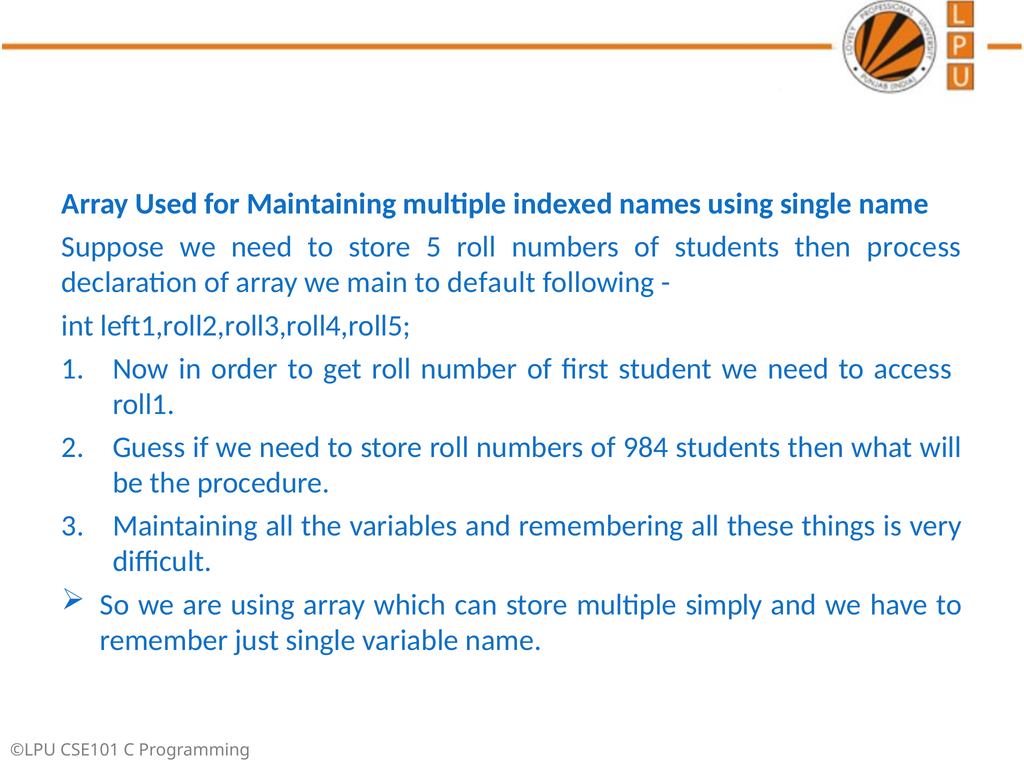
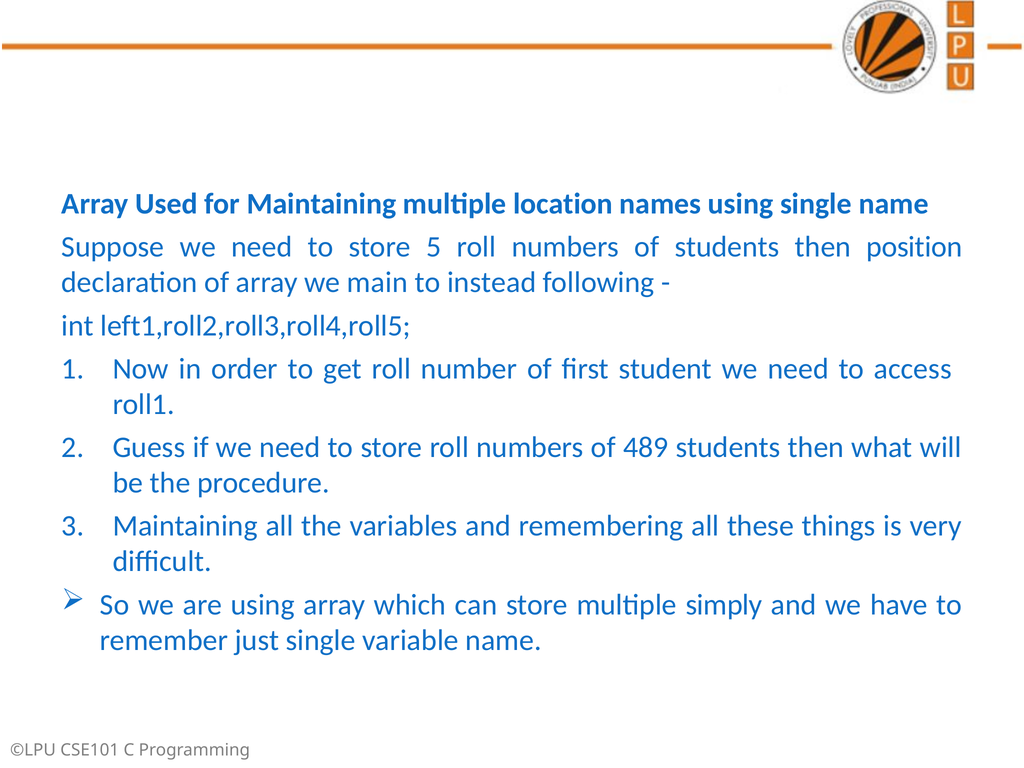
indexed: indexed -> location
process: process -> position
default: default -> instead
984: 984 -> 489
